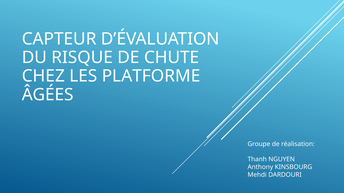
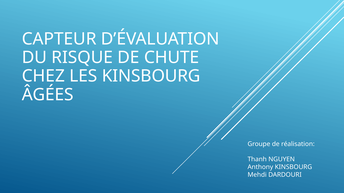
LES PLATFORME: PLATFORME -> KINSBOURG
